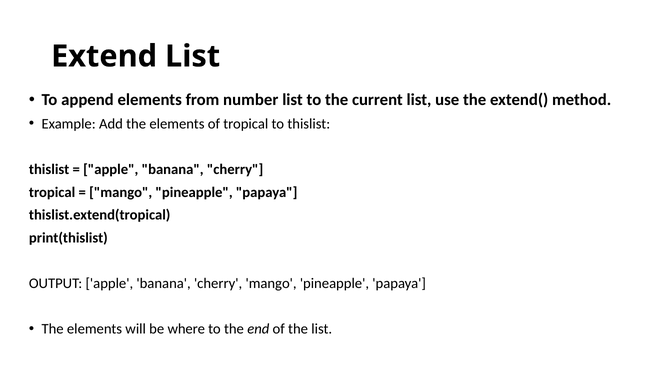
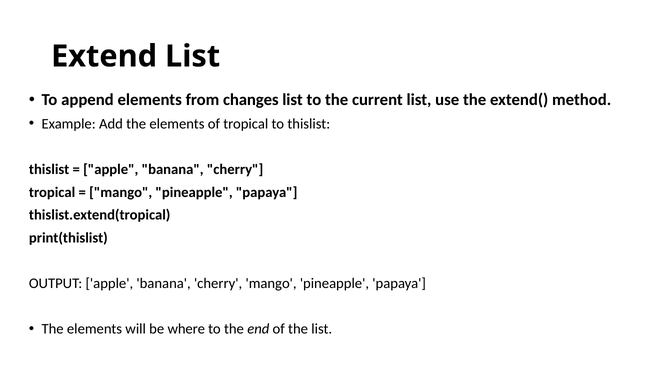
number: number -> changes
